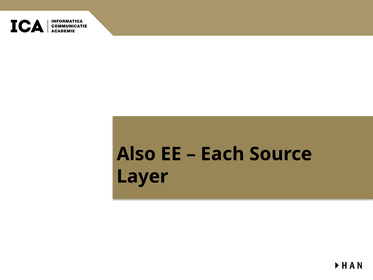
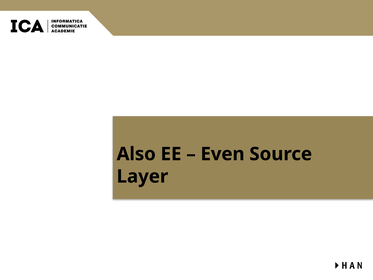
Each: Each -> Even
